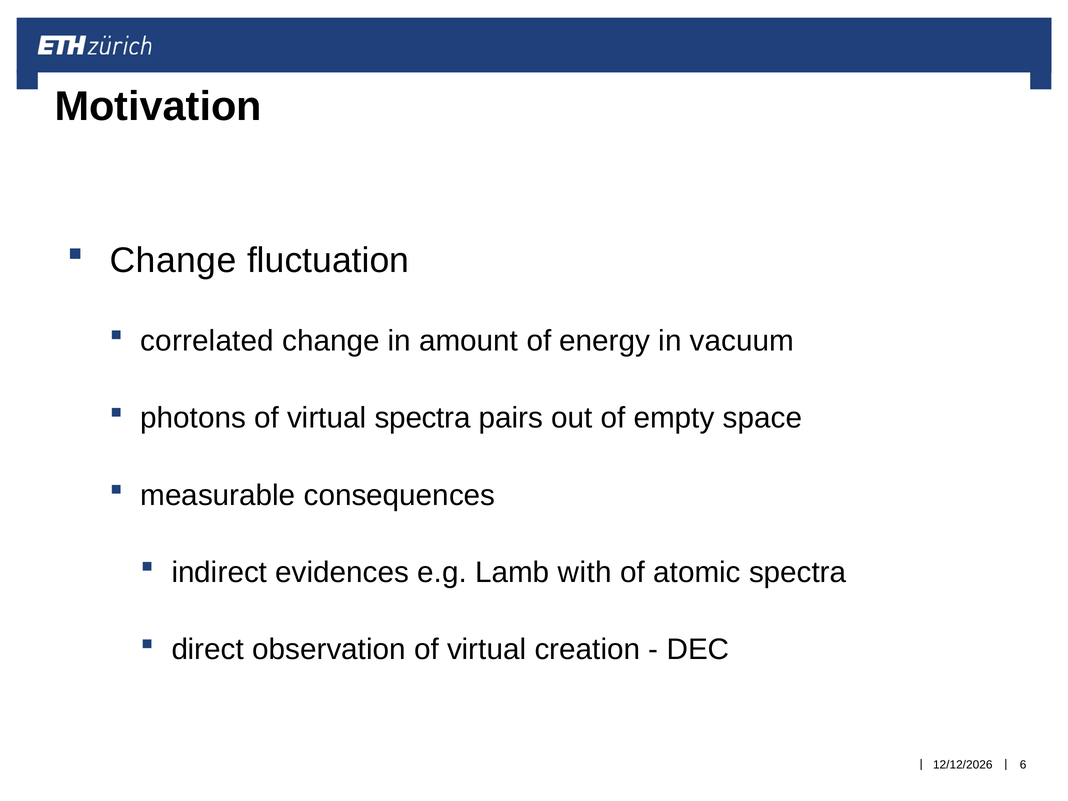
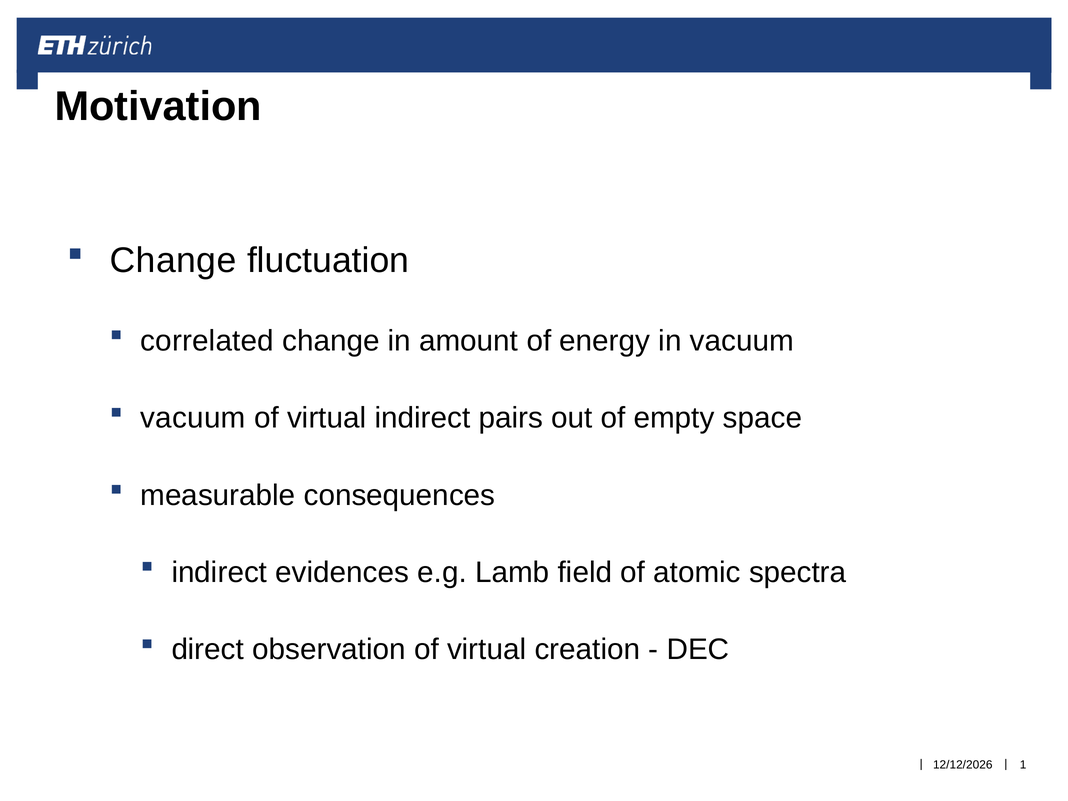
photons at (193, 418): photons -> vacuum
virtual spectra: spectra -> indirect
with: with -> field
6: 6 -> 1
